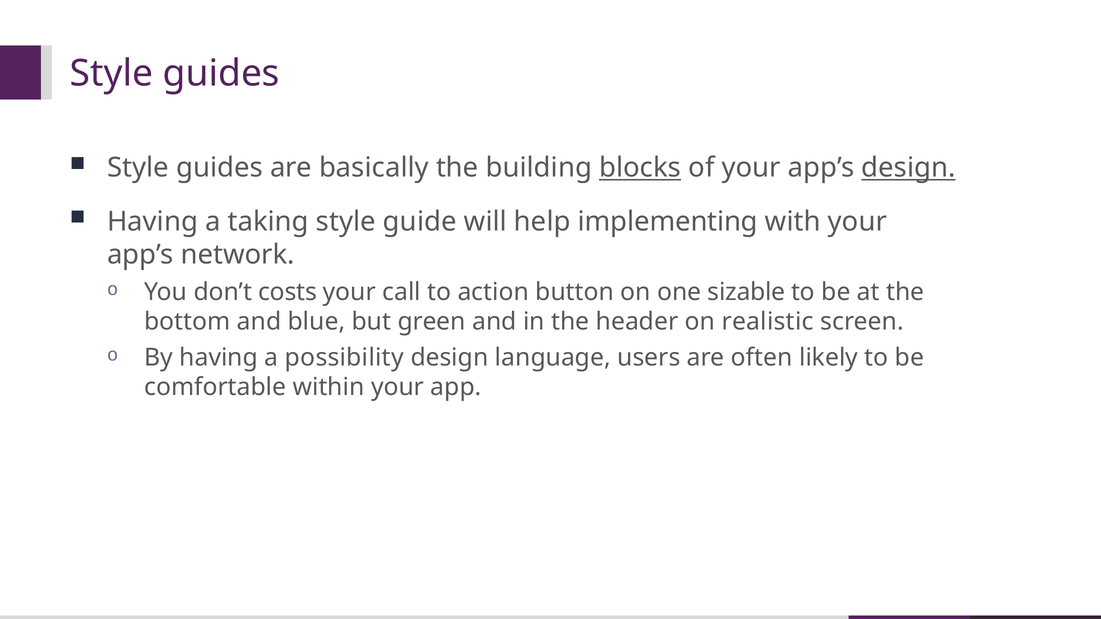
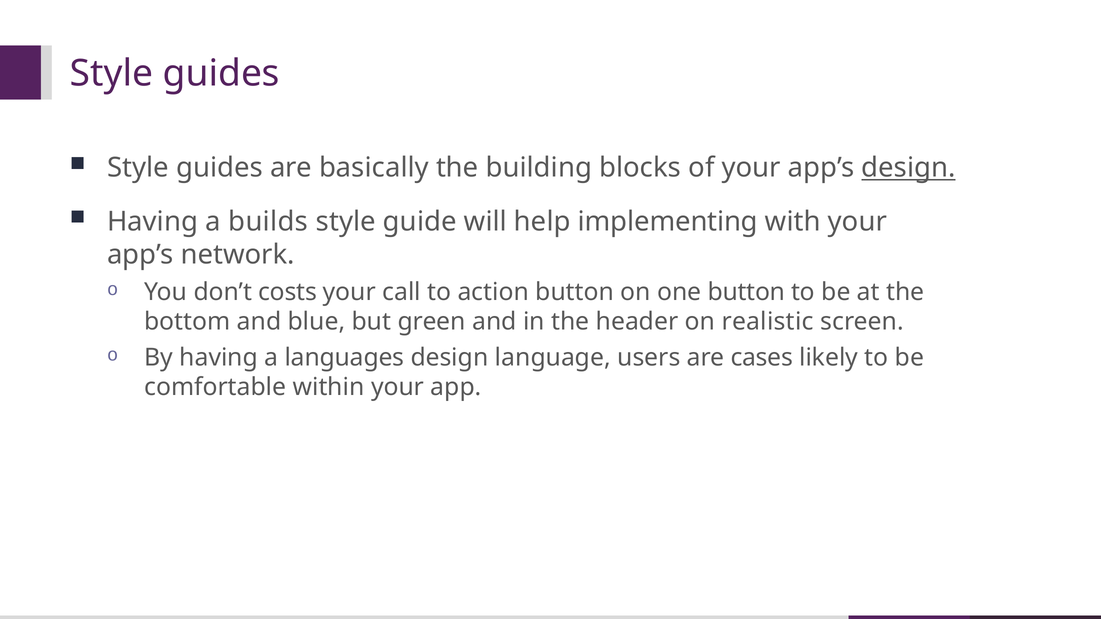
blocks underline: present -> none
taking: taking -> builds
one sizable: sizable -> button
possibility: possibility -> languages
often: often -> cases
